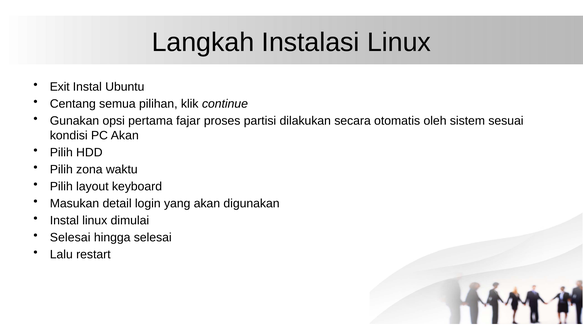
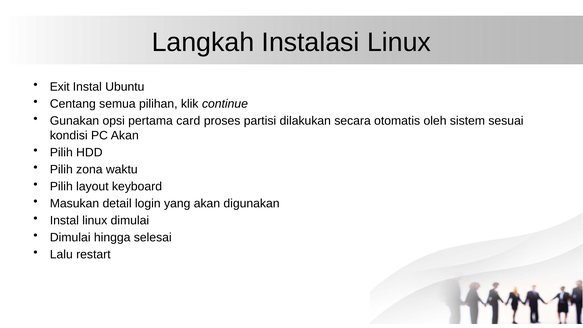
fajar: fajar -> card
Selesai at (70, 237): Selesai -> Dimulai
